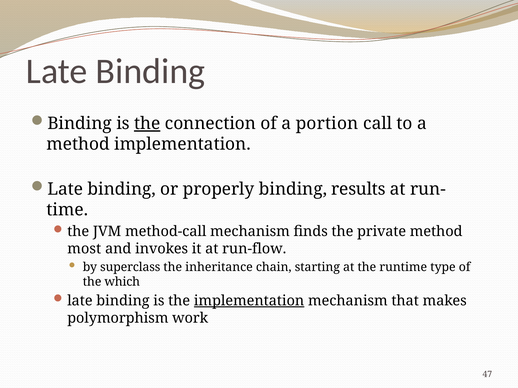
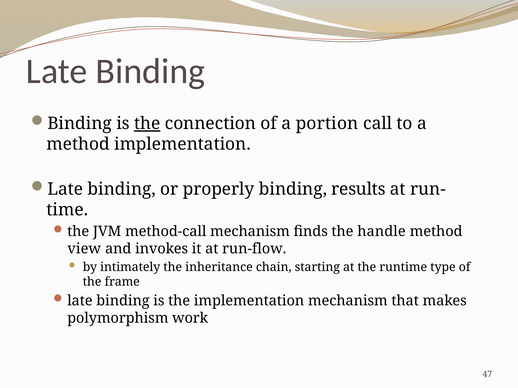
private: private -> handle
most: most -> view
superclass: superclass -> intimately
which: which -> frame
implementation at (249, 301) underline: present -> none
